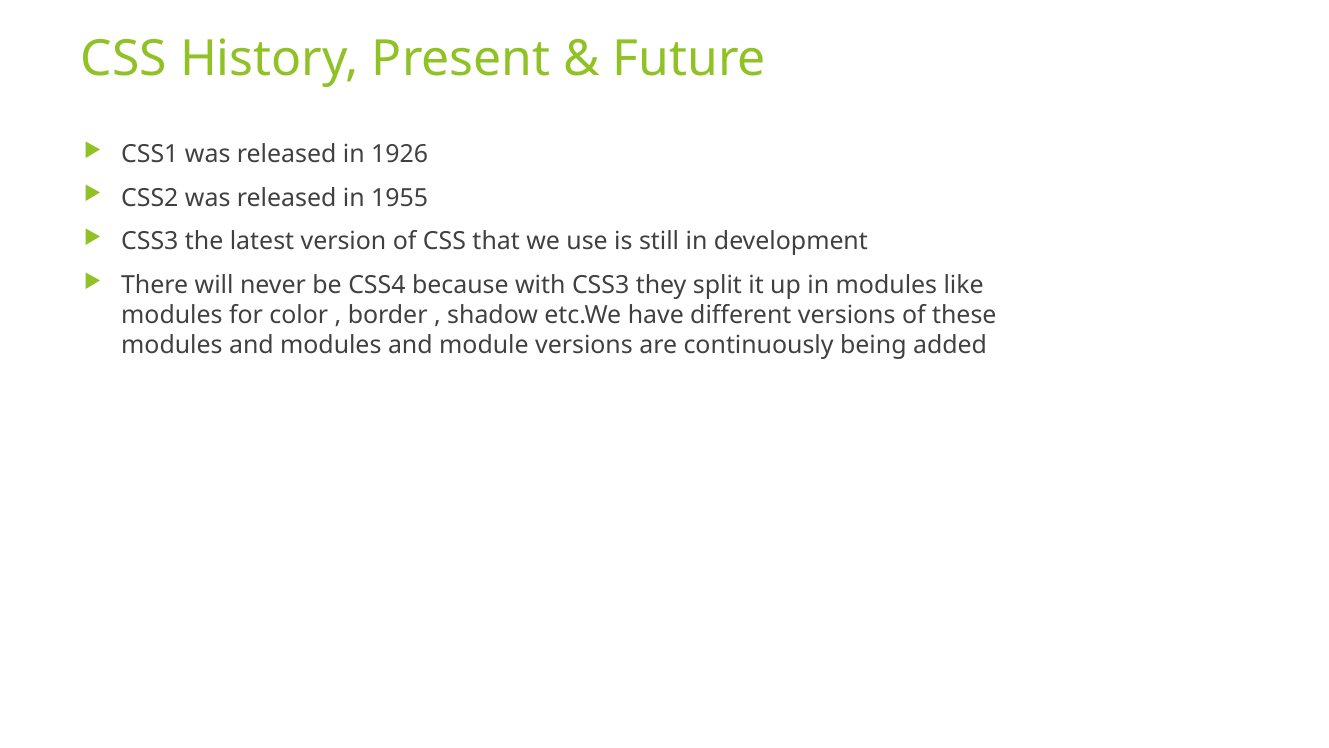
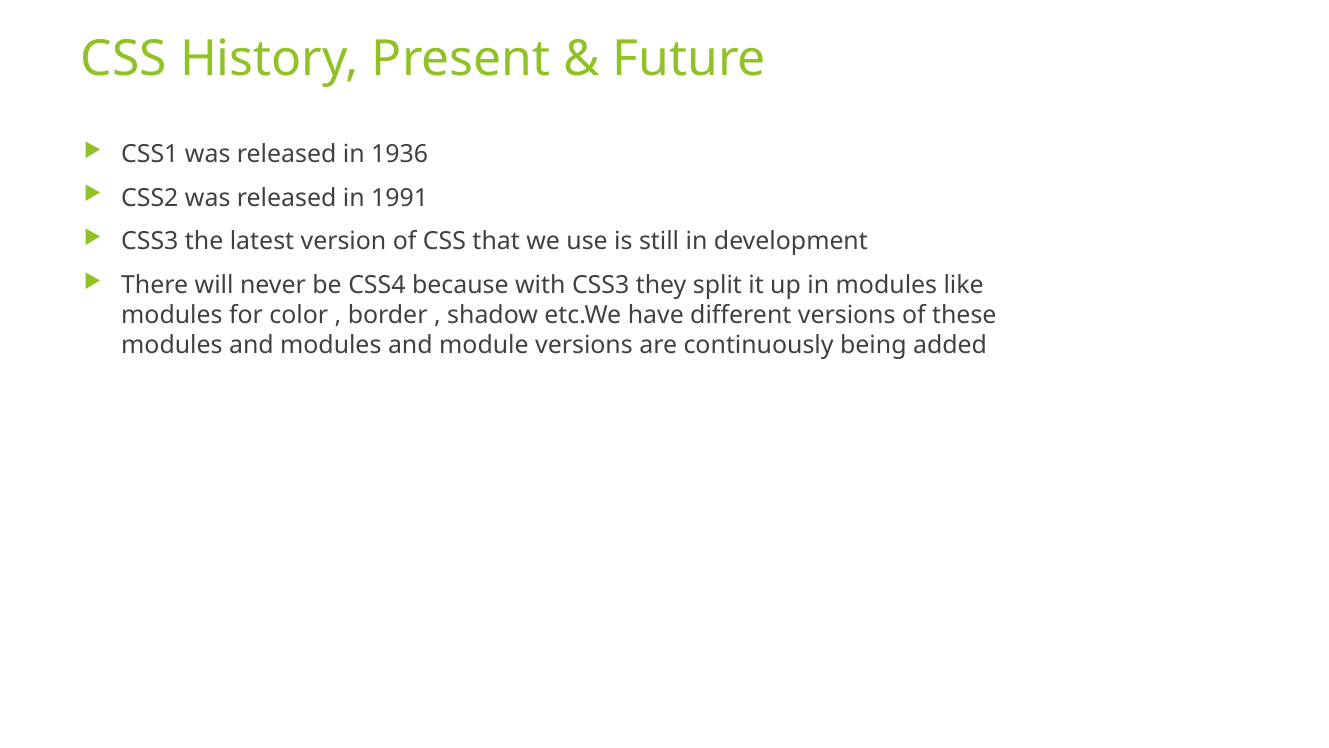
1926: 1926 -> 1936
1955: 1955 -> 1991
